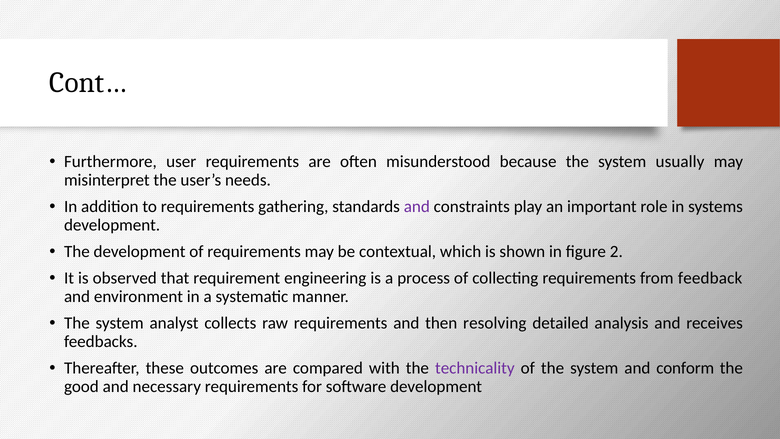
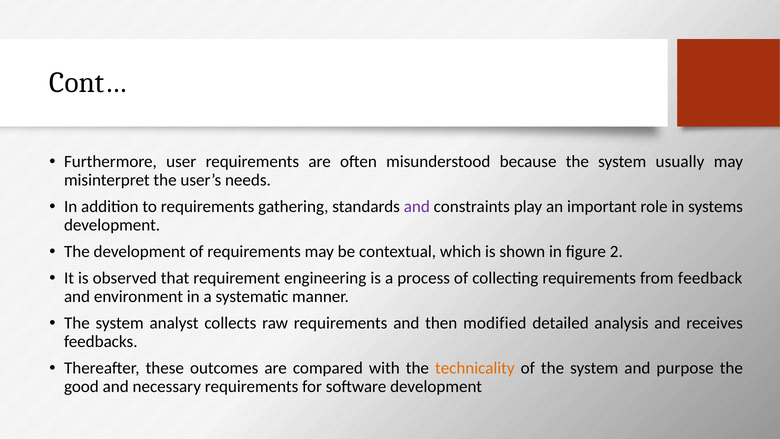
resolving: resolving -> modified
technicality colour: purple -> orange
conform: conform -> purpose
